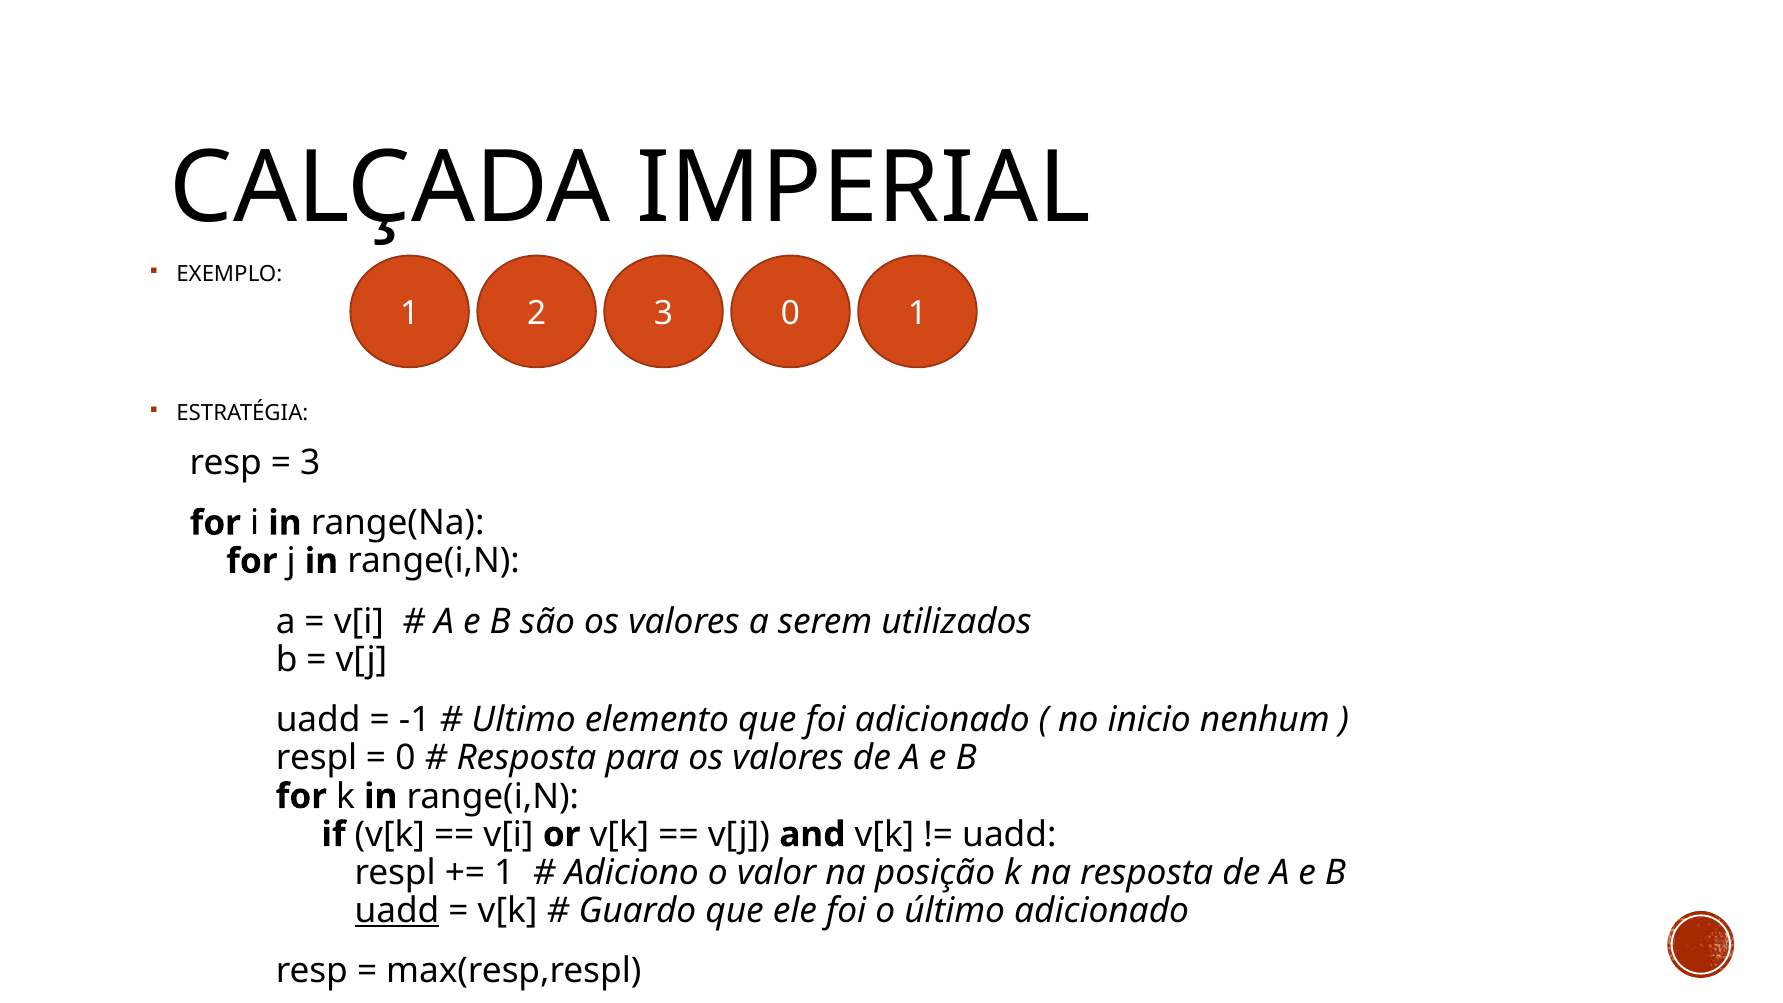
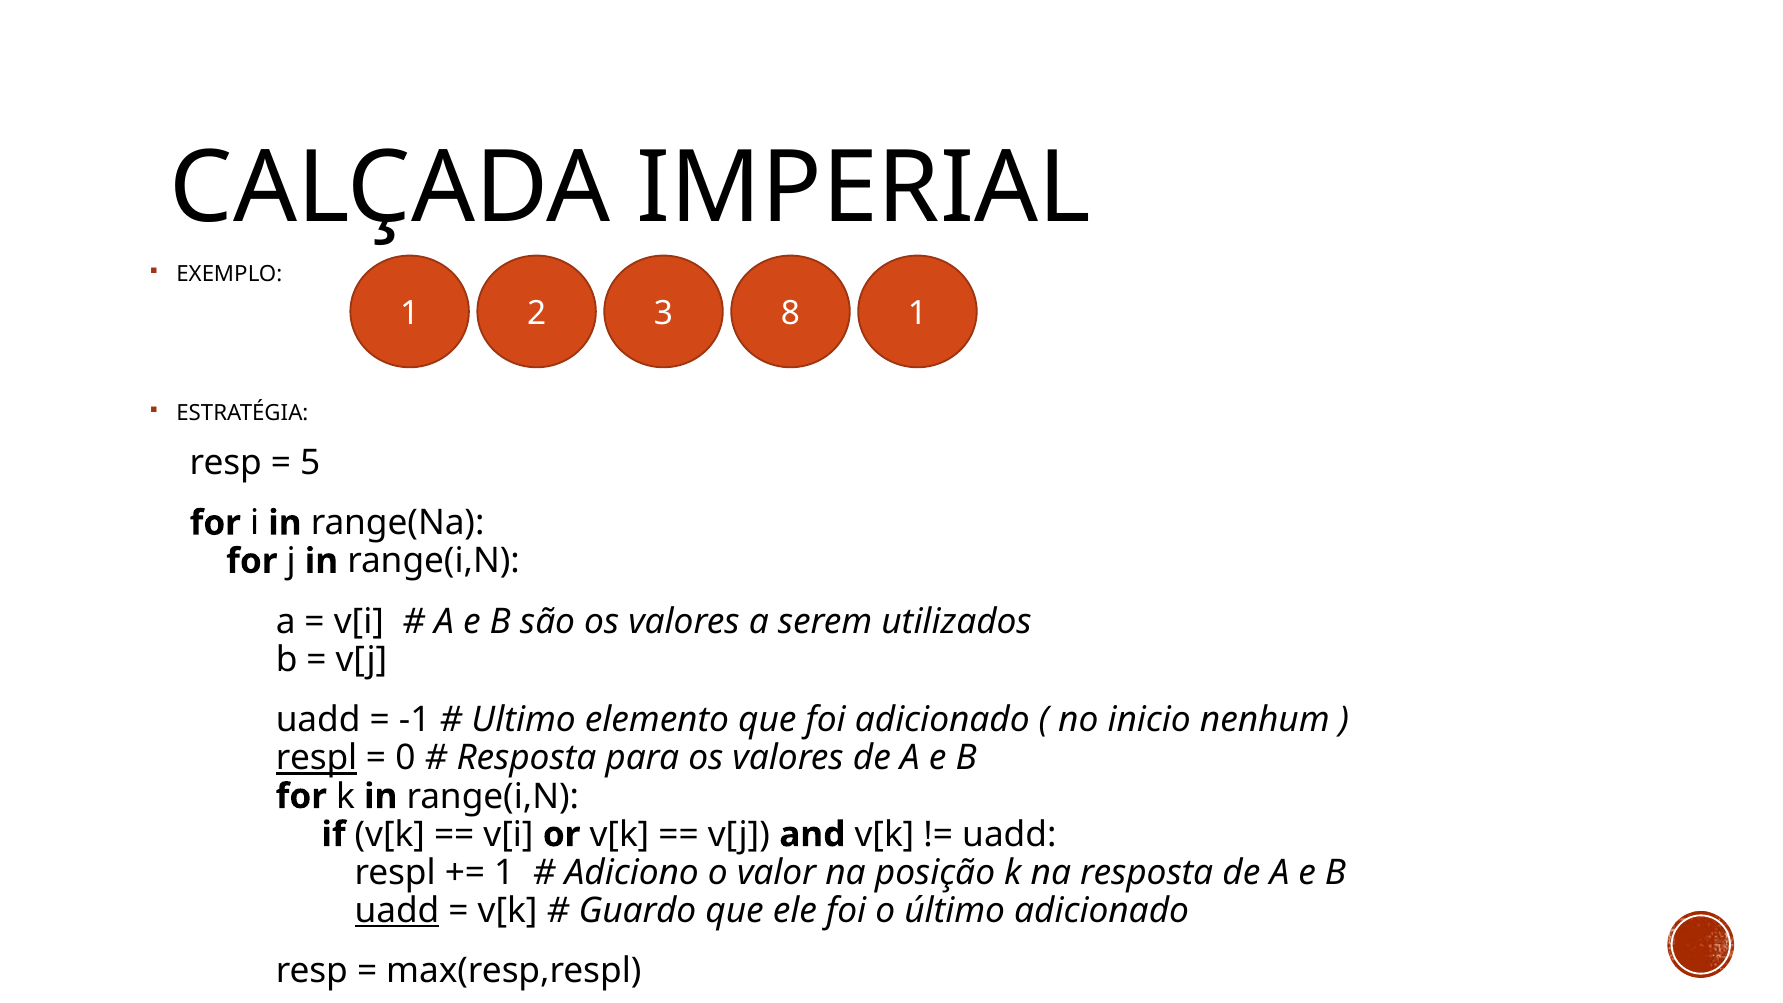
3 0: 0 -> 8
3 at (310, 463): 3 -> 5
respl at (316, 758) underline: none -> present
